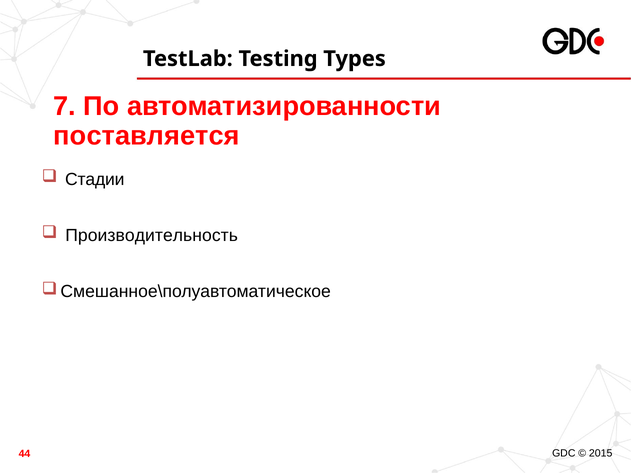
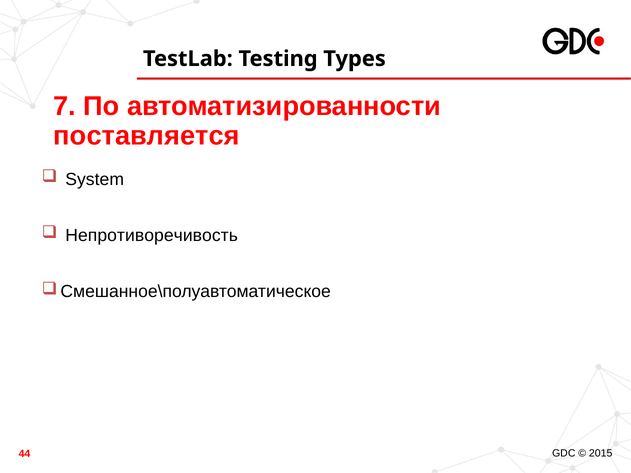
Стадии: Стадии -> System
Производительность: Производительность -> Непротиворечивость
